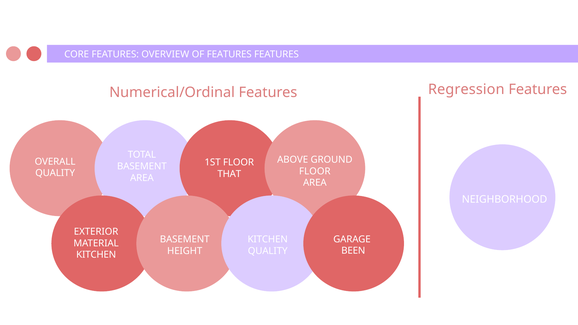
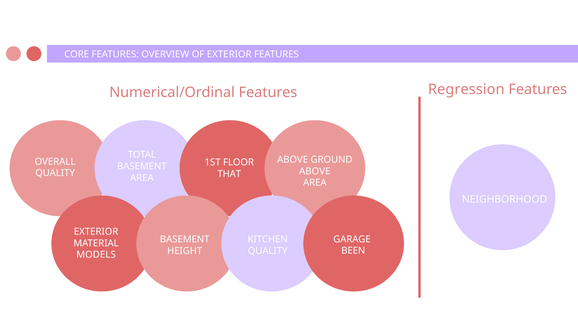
OF FEATURES: FEATURES -> EXTERIOR
FLOOR at (315, 171): FLOOR -> ABOVE
KITCHEN at (96, 255): KITCHEN -> MODELS
